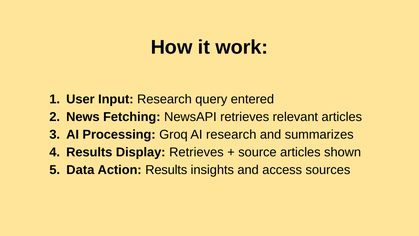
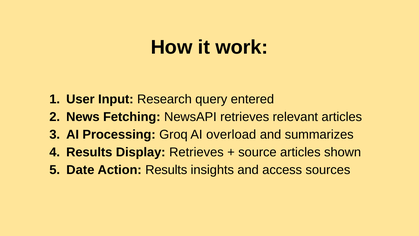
AI research: research -> overload
Data: Data -> Date
